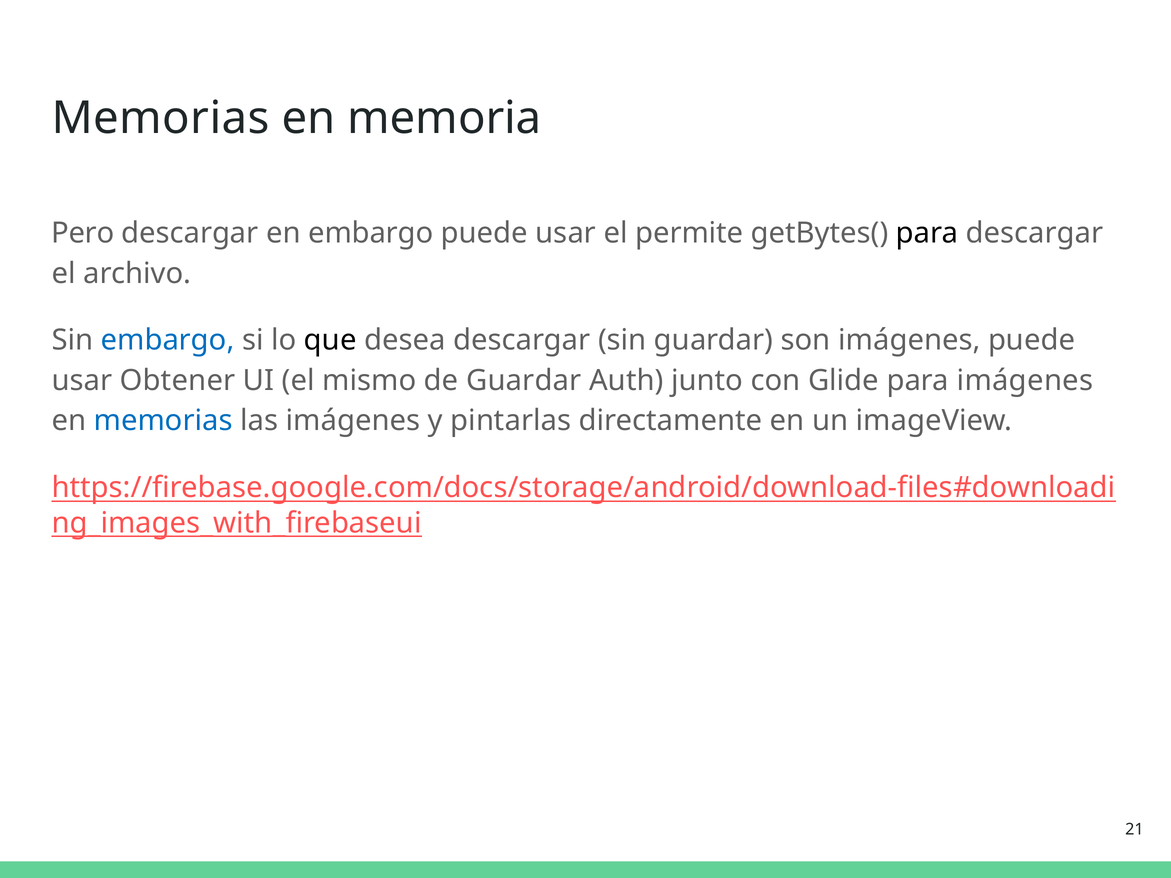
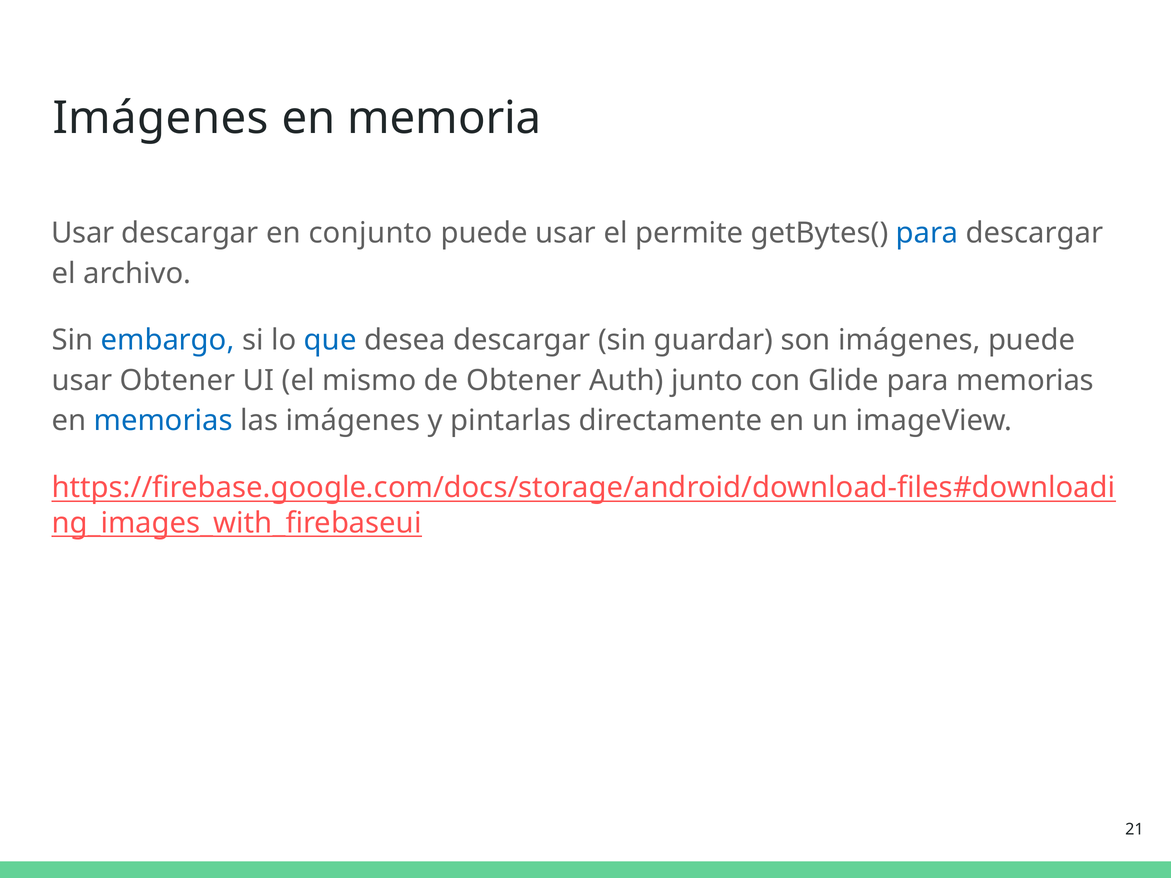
Memorias at (161, 118): Memorias -> Imágenes
Pero at (83, 233): Pero -> Usar
en embargo: embargo -> conjunto
para at (927, 233) colour: black -> blue
que colour: black -> blue
de Guardar: Guardar -> Obtener
para imágenes: imágenes -> memorias
